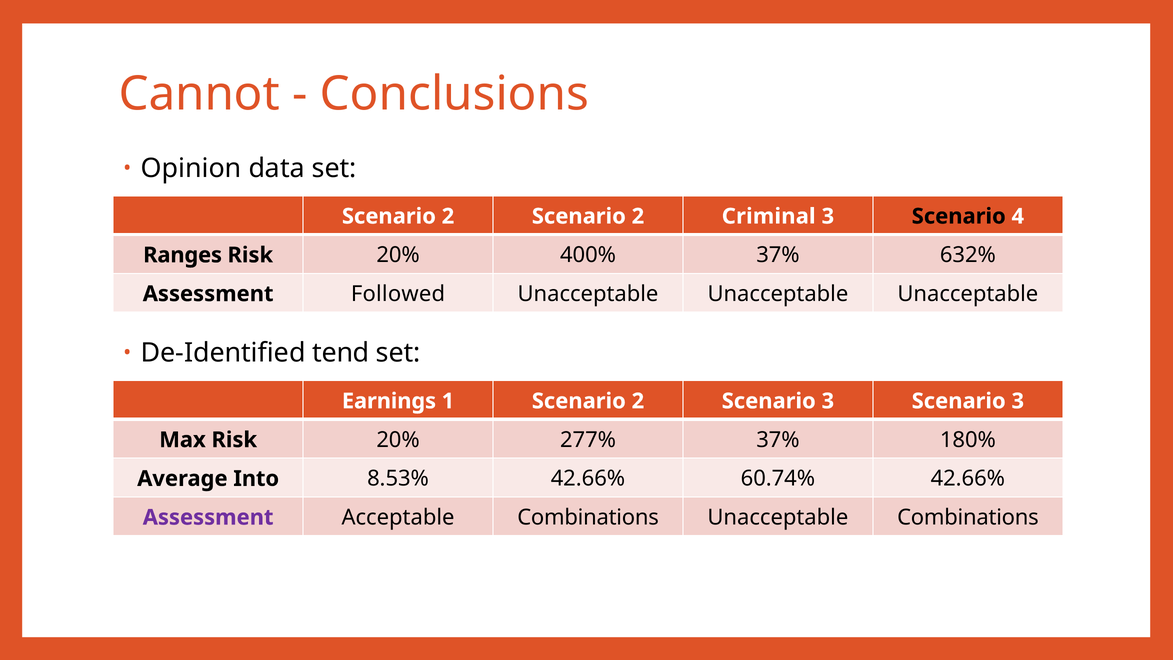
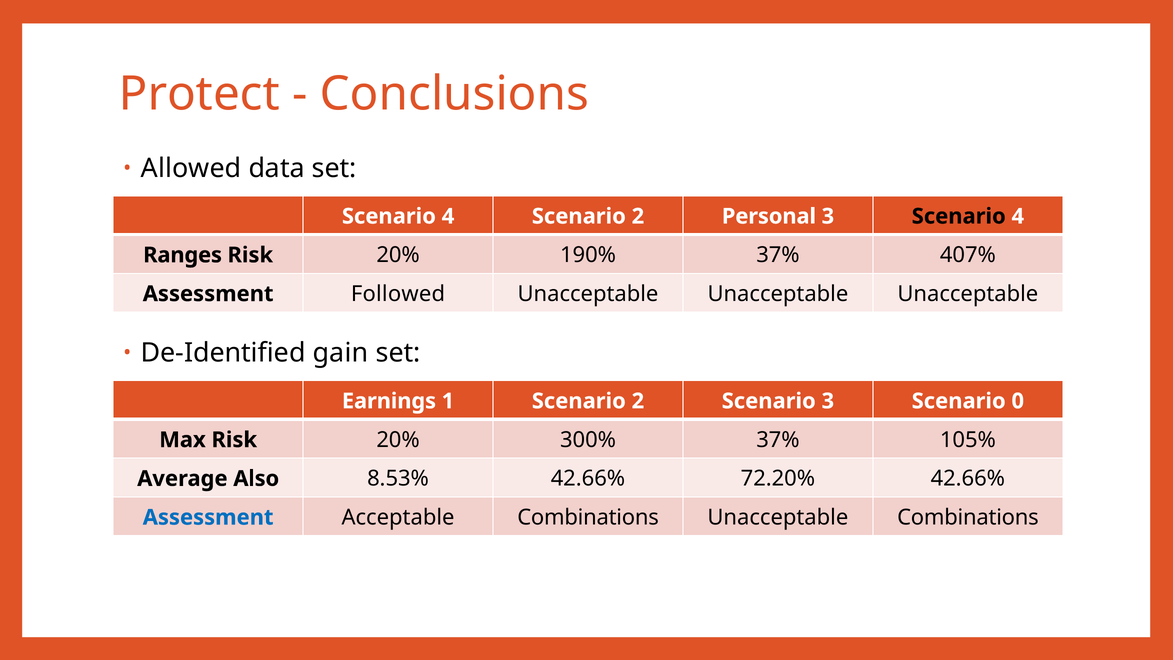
Cannot: Cannot -> Protect
Opinion: Opinion -> Allowed
2 at (448, 216): 2 -> 4
Criminal: Criminal -> Personal
400%: 400% -> 190%
632%: 632% -> 407%
tend: tend -> gain
3 Scenario 3: 3 -> 0
277%: 277% -> 300%
180%: 180% -> 105%
Into: Into -> Also
60.74%: 60.74% -> 72.20%
Assessment at (208, 517) colour: purple -> blue
